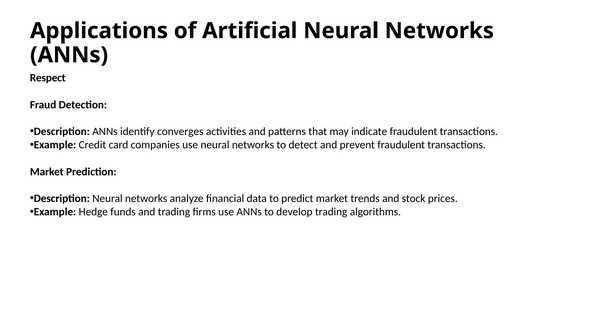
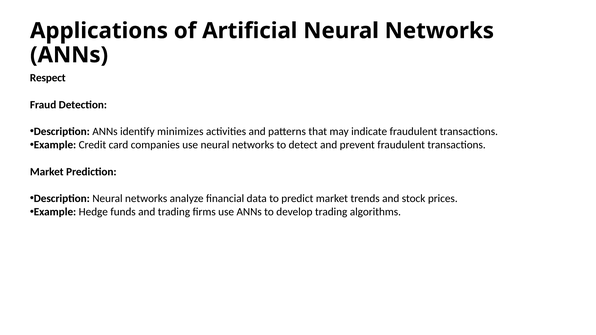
converges: converges -> minimizes
